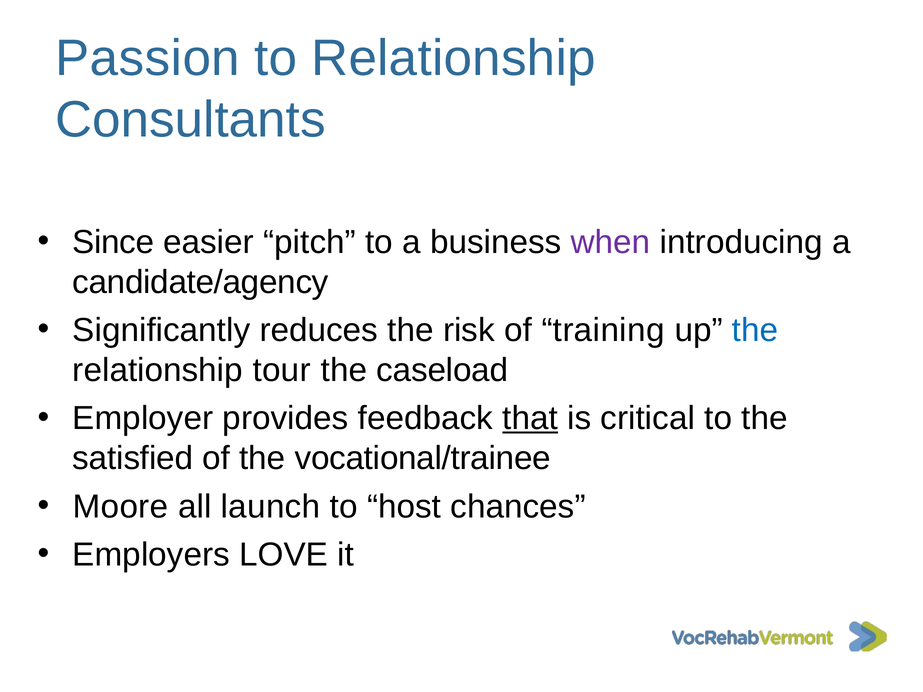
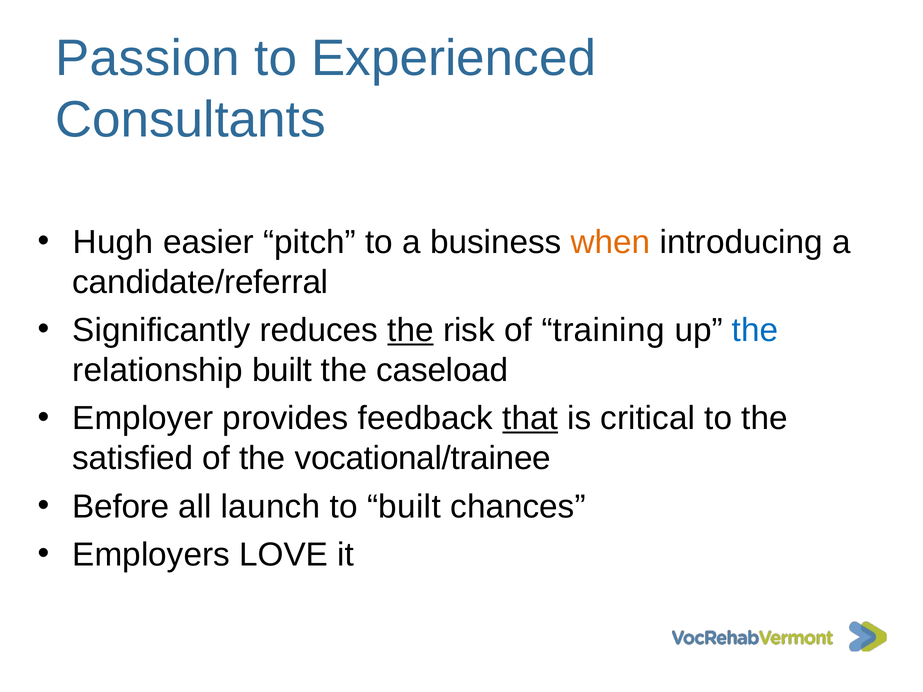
to Relationship: Relationship -> Experienced
Since: Since -> Hugh
when colour: purple -> orange
candidate/agency: candidate/agency -> candidate/referral
the at (411, 330) underline: none -> present
relationship tour: tour -> built
Moore: Moore -> Before
to host: host -> built
